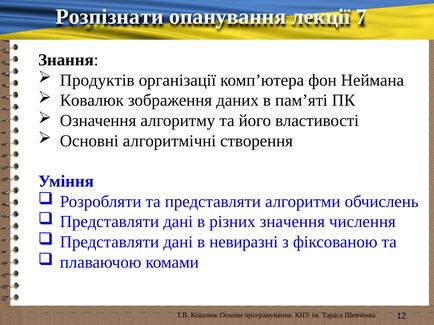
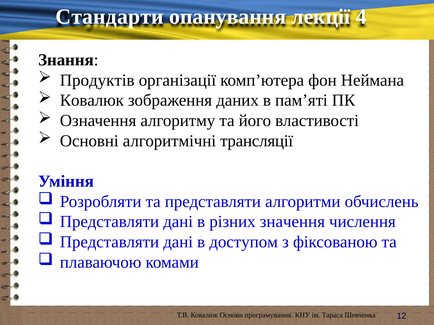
Розпізнати: Розпізнати -> Стандарти
7: 7 -> 4
створення: створення -> трансляції
невиразні: невиразні -> доступом
